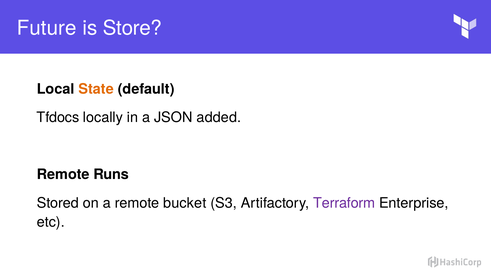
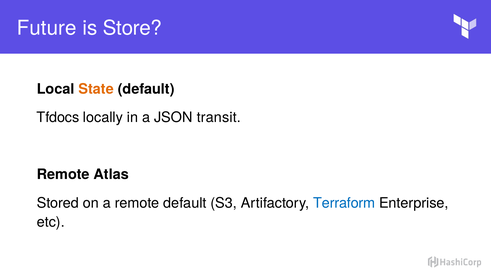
added: added -> transit
Runs: Runs -> Atlas
remote bucket: bucket -> default
Terraform colour: purple -> blue
